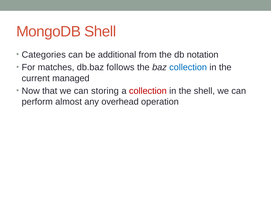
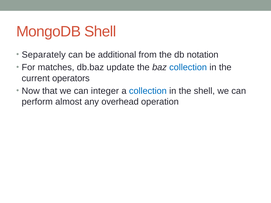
Categories: Categories -> Separately
follows: follows -> update
managed: managed -> operators
storing: storing -> integer
collection at (148, 91) colour: red -> blue
